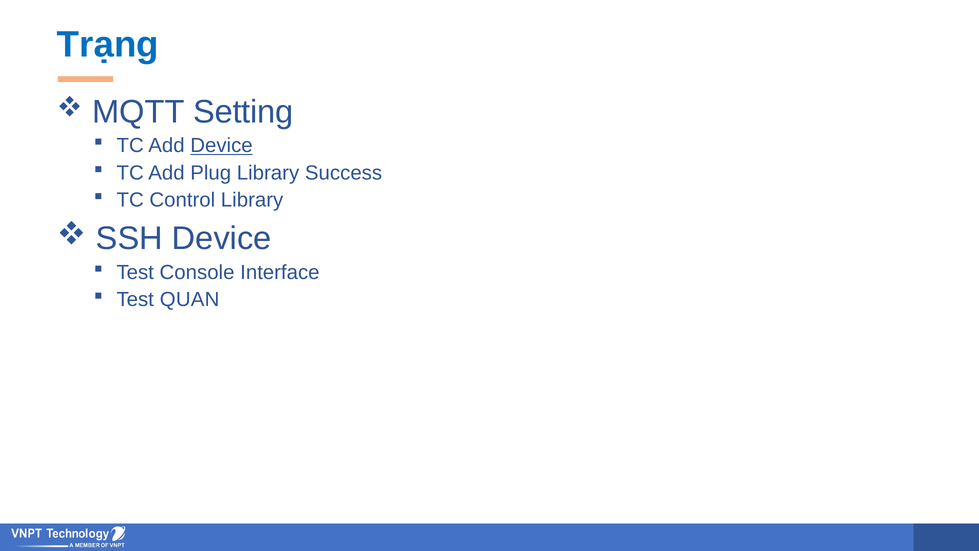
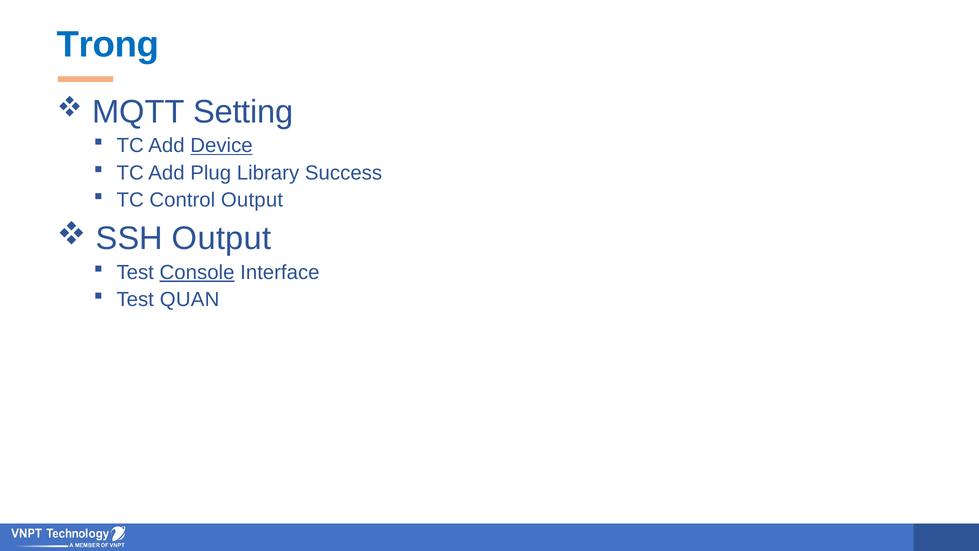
Trạng: Trạng -> Trong
Control Library: Library -> Output
SSH Device: Device -> Output
Console underline: none -> present
